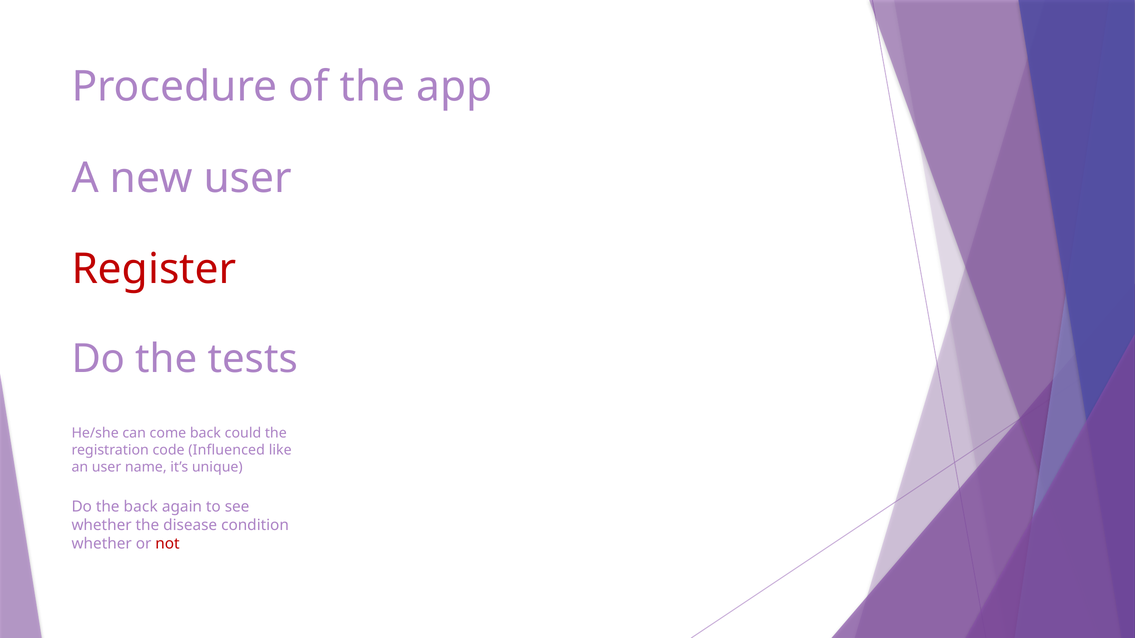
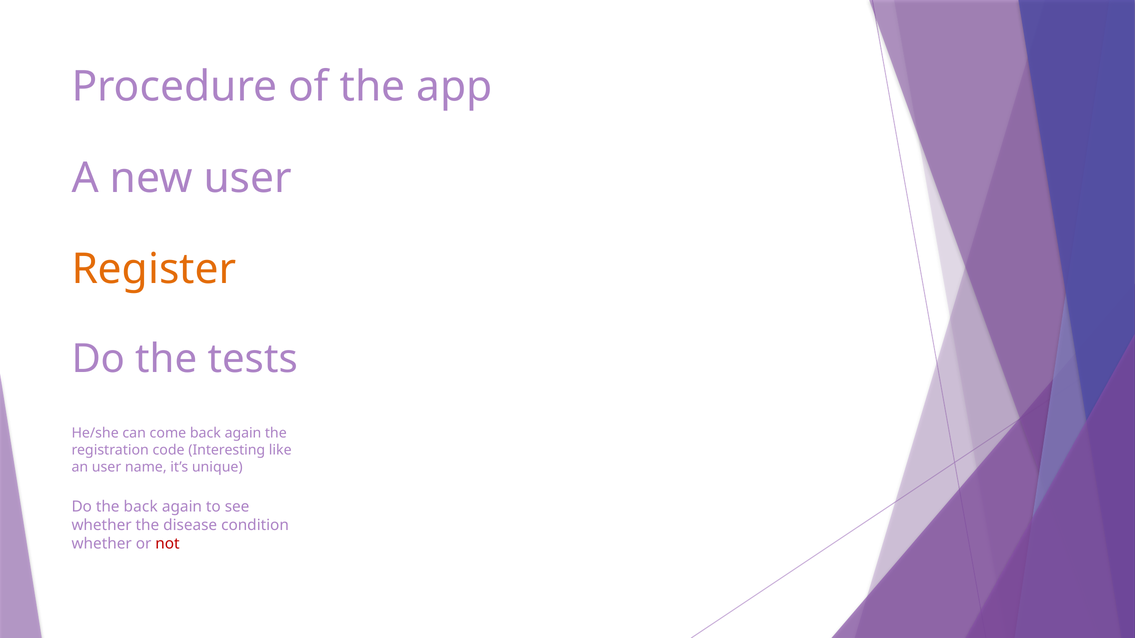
Register colour: red -> orange
come back could: could -> again
Influenced: Influenced -> Interesting
